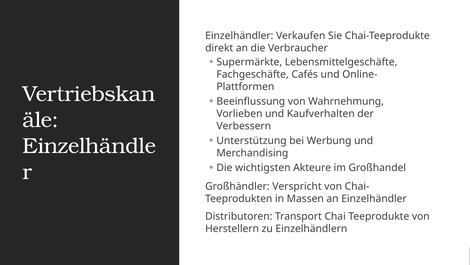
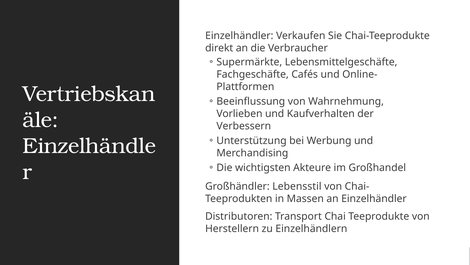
Verspricht: Verspricht -> Lebensstil
